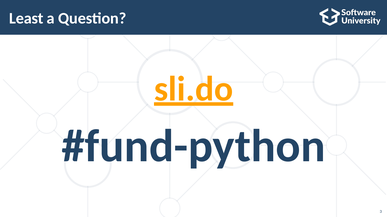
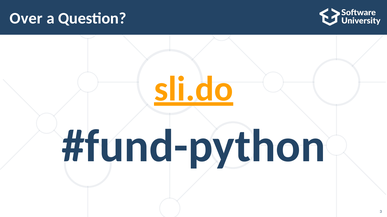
Least: Least -> Over
